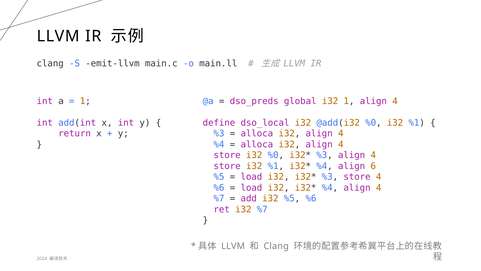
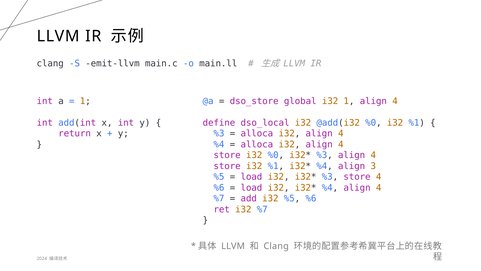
dso_preds: dso_preds -> dso_store
6: 6 -> 3
